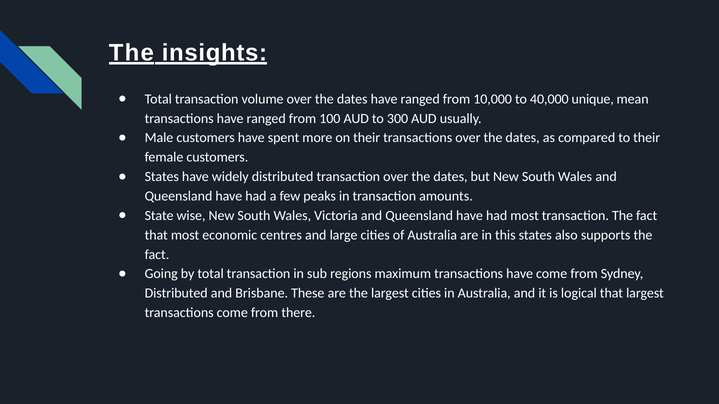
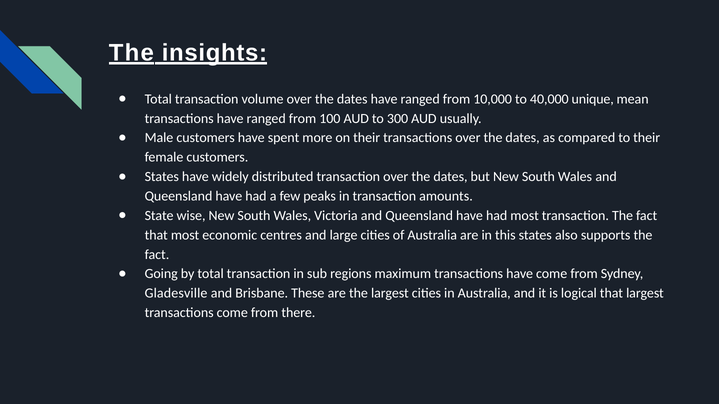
Distributed at (176, 294): Distributed -> Gladesville
